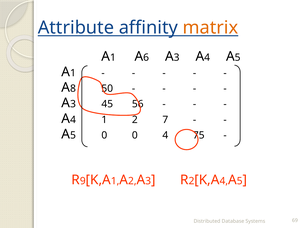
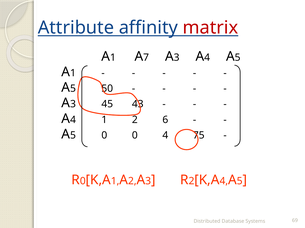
matrix colour: orange -> red
6: 6 -> 7
8 at (73, 89): 8 -> 5
56: 56 -> 43
7: 7 -> 6
9 at (83, 182): 9 -> 0
